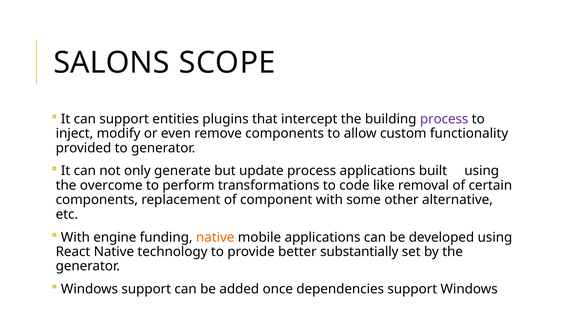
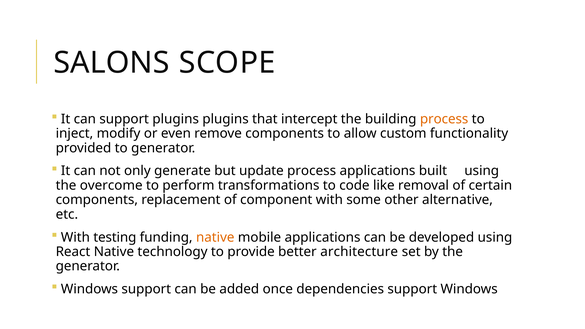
support entities: entities -> plugins
process at (444, 119) colour: purple -> orange
engine: engine -> testing
substantially: substantially -> architecture
